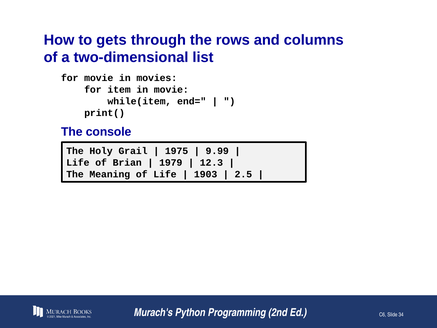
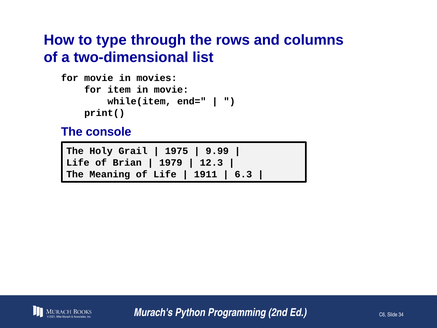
gets: gets -> type
1903: 1903 -> 1911
2.5: 2.5 -> 6.3
